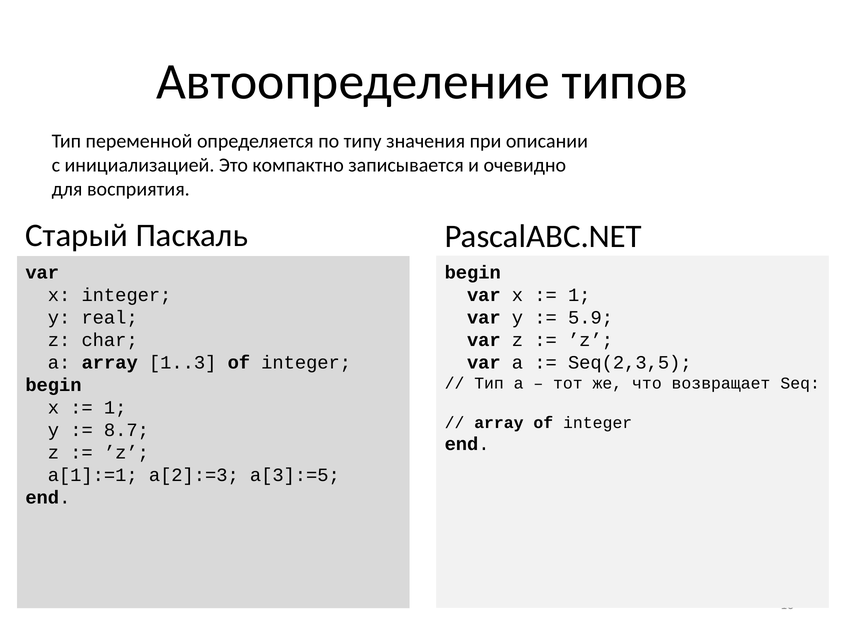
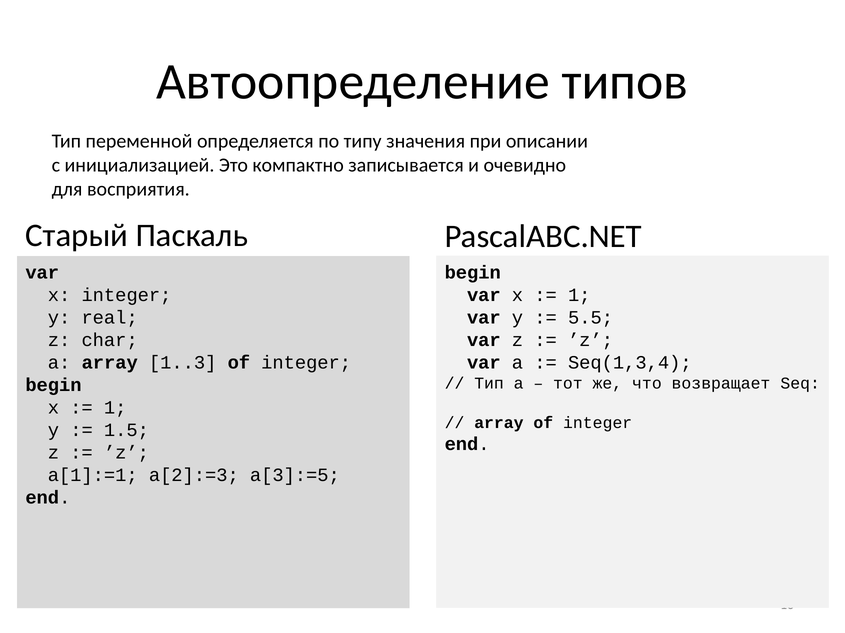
5.9: 5.9 -> 5.5
Seq(2,3,5: Seq(2,3,5 -> Seq(1,3,4
8.7: 8.7 -> 1.5
